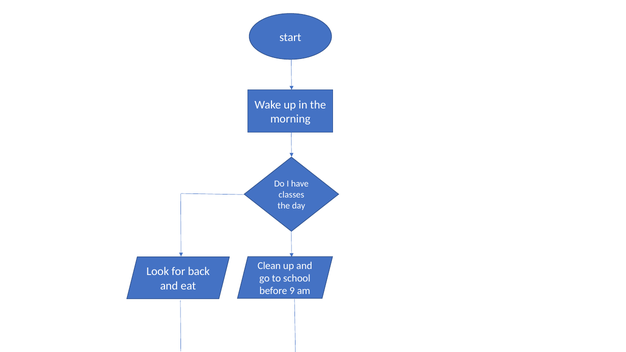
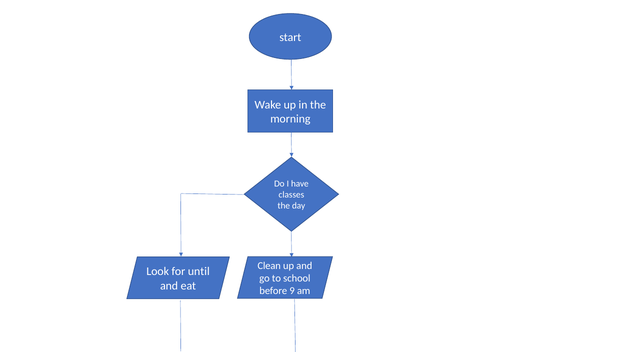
back: back -> until
